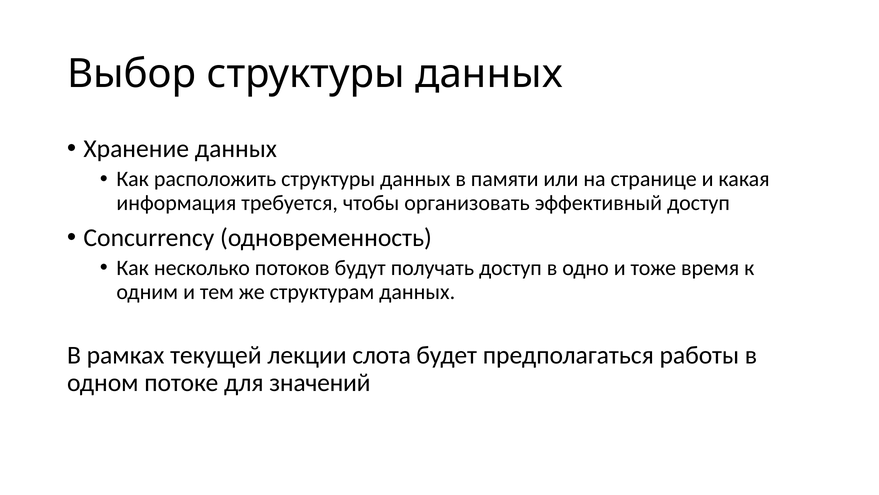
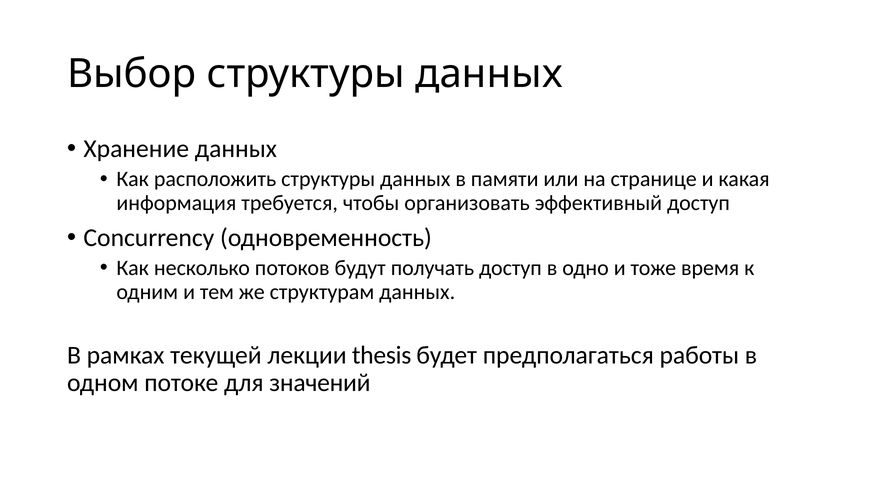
слота: слота -> thesis
